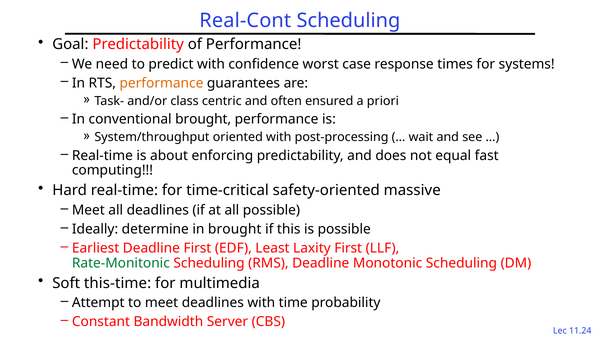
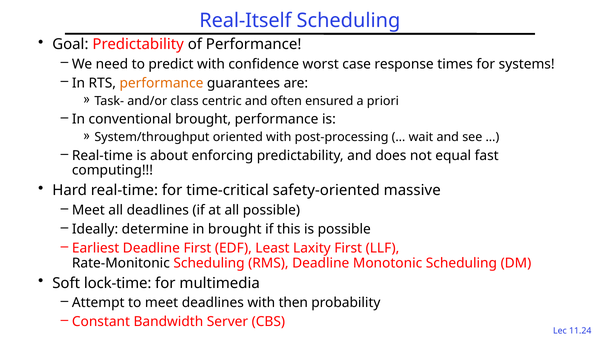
Real-Cont: Real-Cont -> Real-Itself
Rate-Monitonic colour: green -> black
this-time: this-time -> lock-time
time: time -> then
